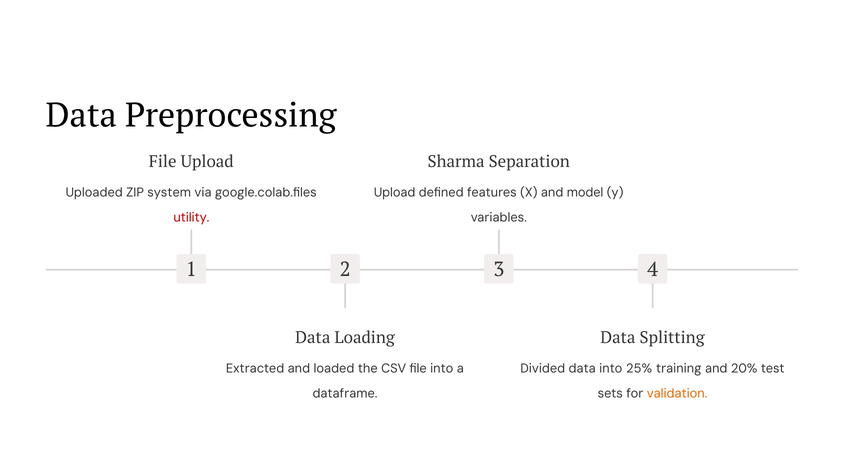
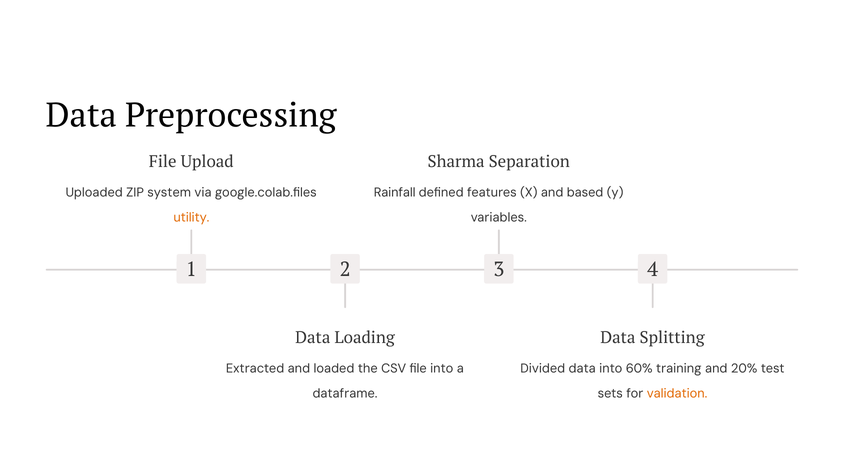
Upload at (395, 193): Upload -> Rainfall
model: model -> based
utility colour: red -> orange
25%: 25% -> 60%
